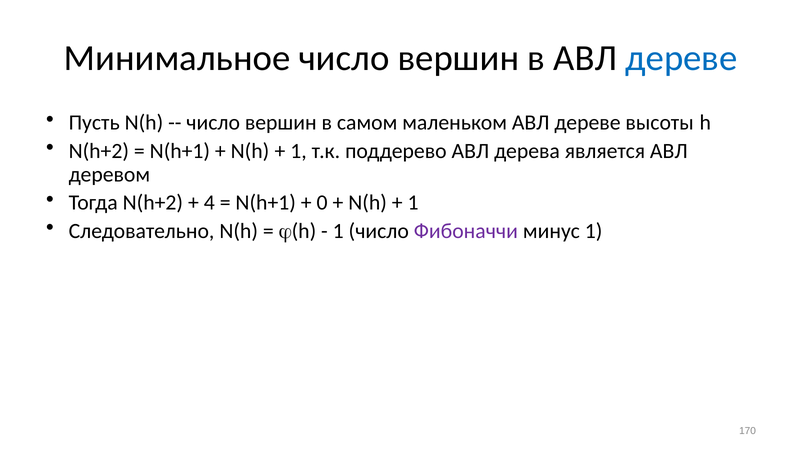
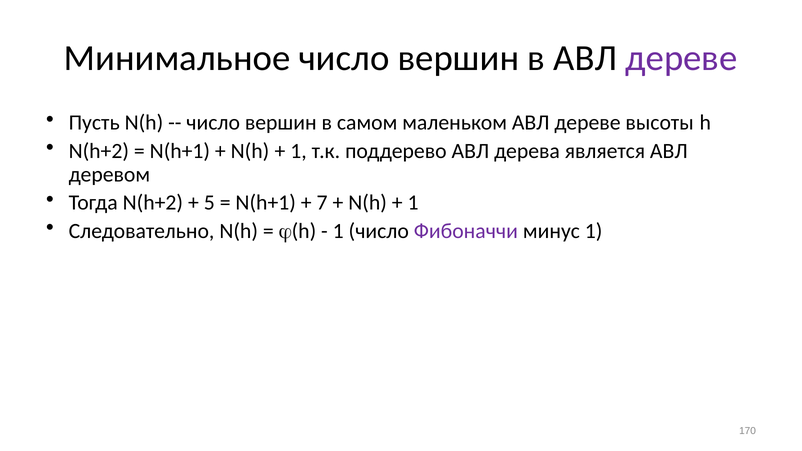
дереве at (681, 58) colour: blue -> purple
4: 4 -> 5
0: 0 -> 7
